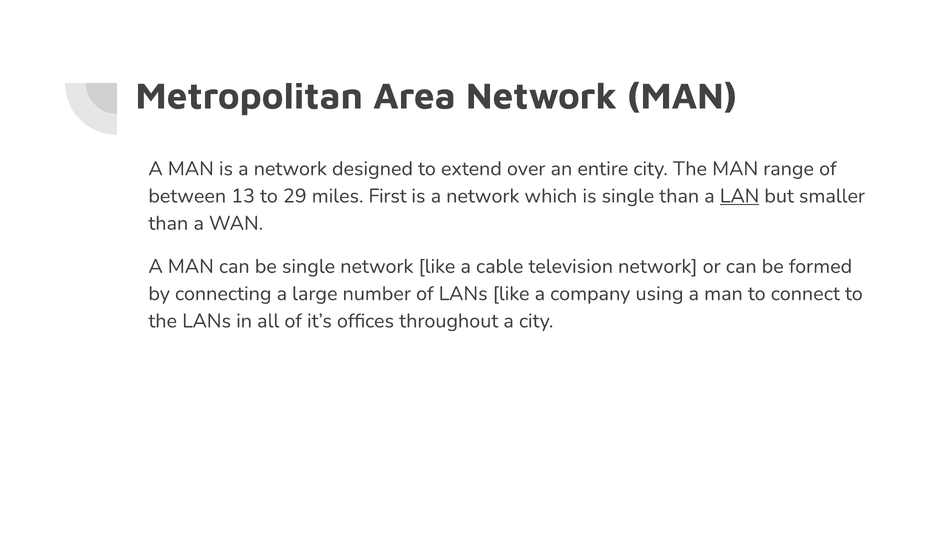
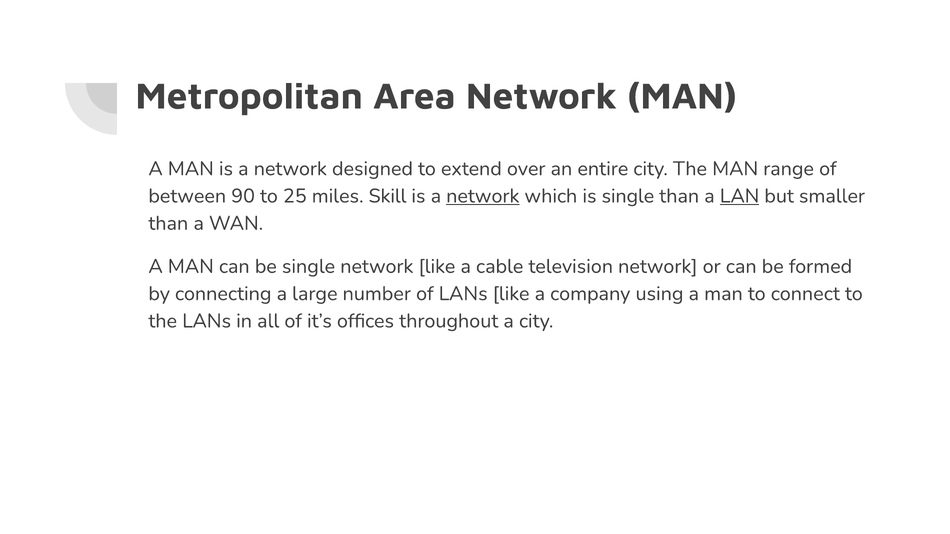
13: 13 -> 90
29: 29 -> 25
First: First -> Skill
network at (483, 196) underline: none -> present
